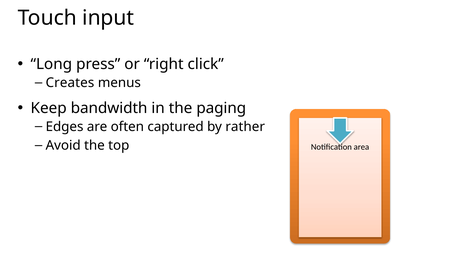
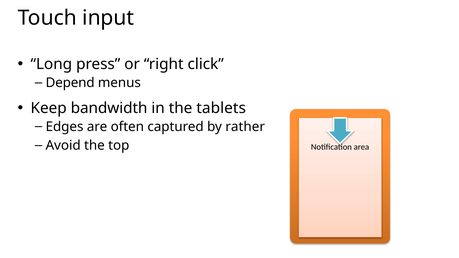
Creates: Creates -> Depend
paging: paging -> tablets
